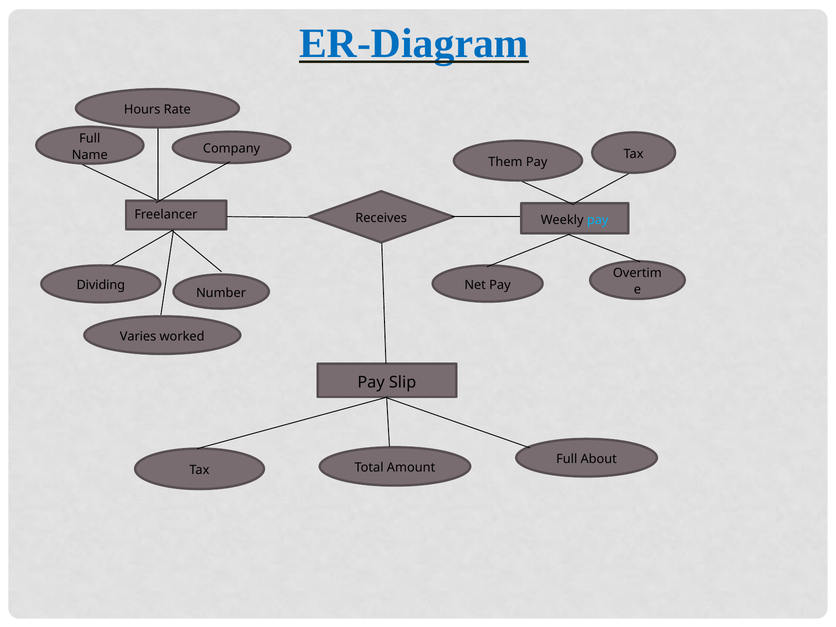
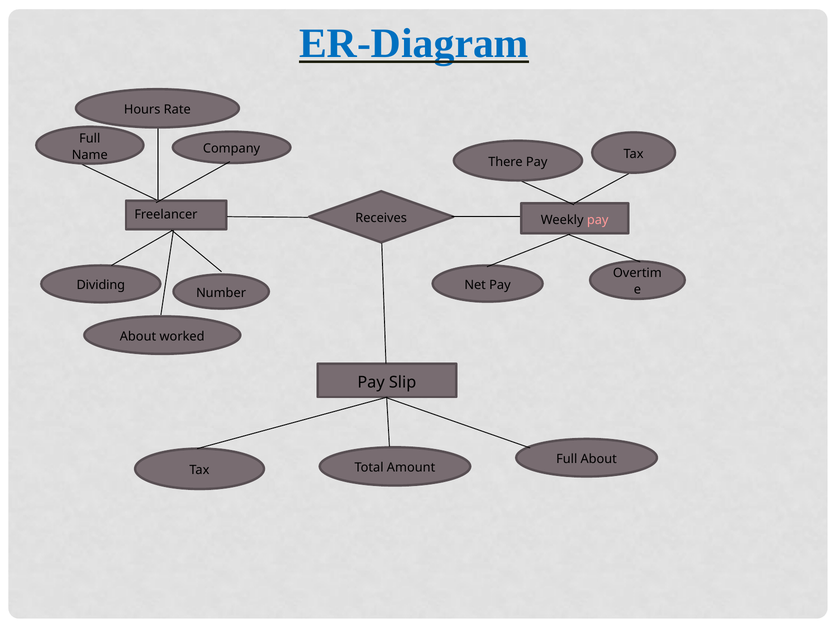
Them: Them -> There
pay at (598, 220) colour: light blue -> pink
Varies at (138, 337): Varies -> About
